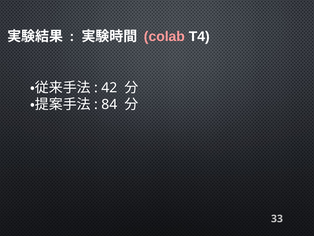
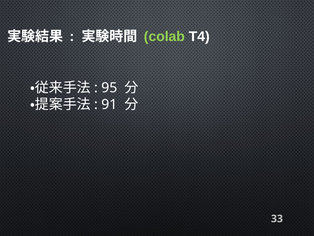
colab colour: pink -> light green
42: 42 -> 95
84: 84 -> 91
